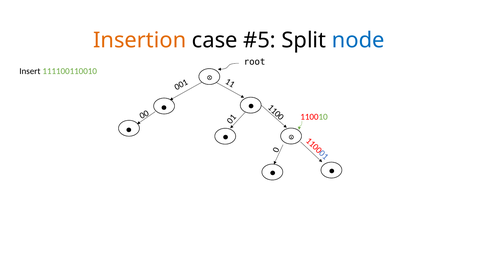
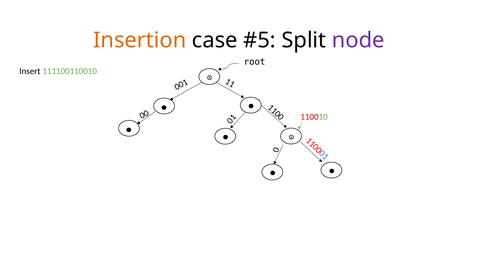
node colour: blue -> purple
